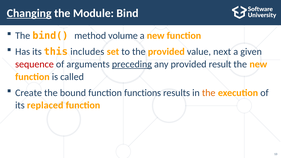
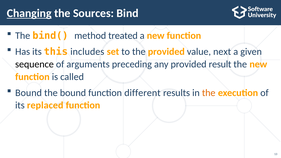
Module: Module -> Sources
volume: volume -> treated
sequence colour: red -> black
preceding underline: present -> none
Create at (29, 93): Create -> Bound
functions: functions -> different
